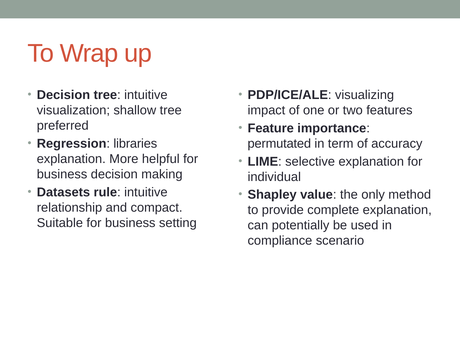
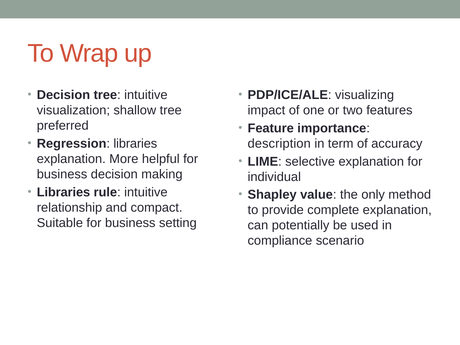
permutated: permutated -> description
Datasets at (63, 192): Datasets -> Libraries
